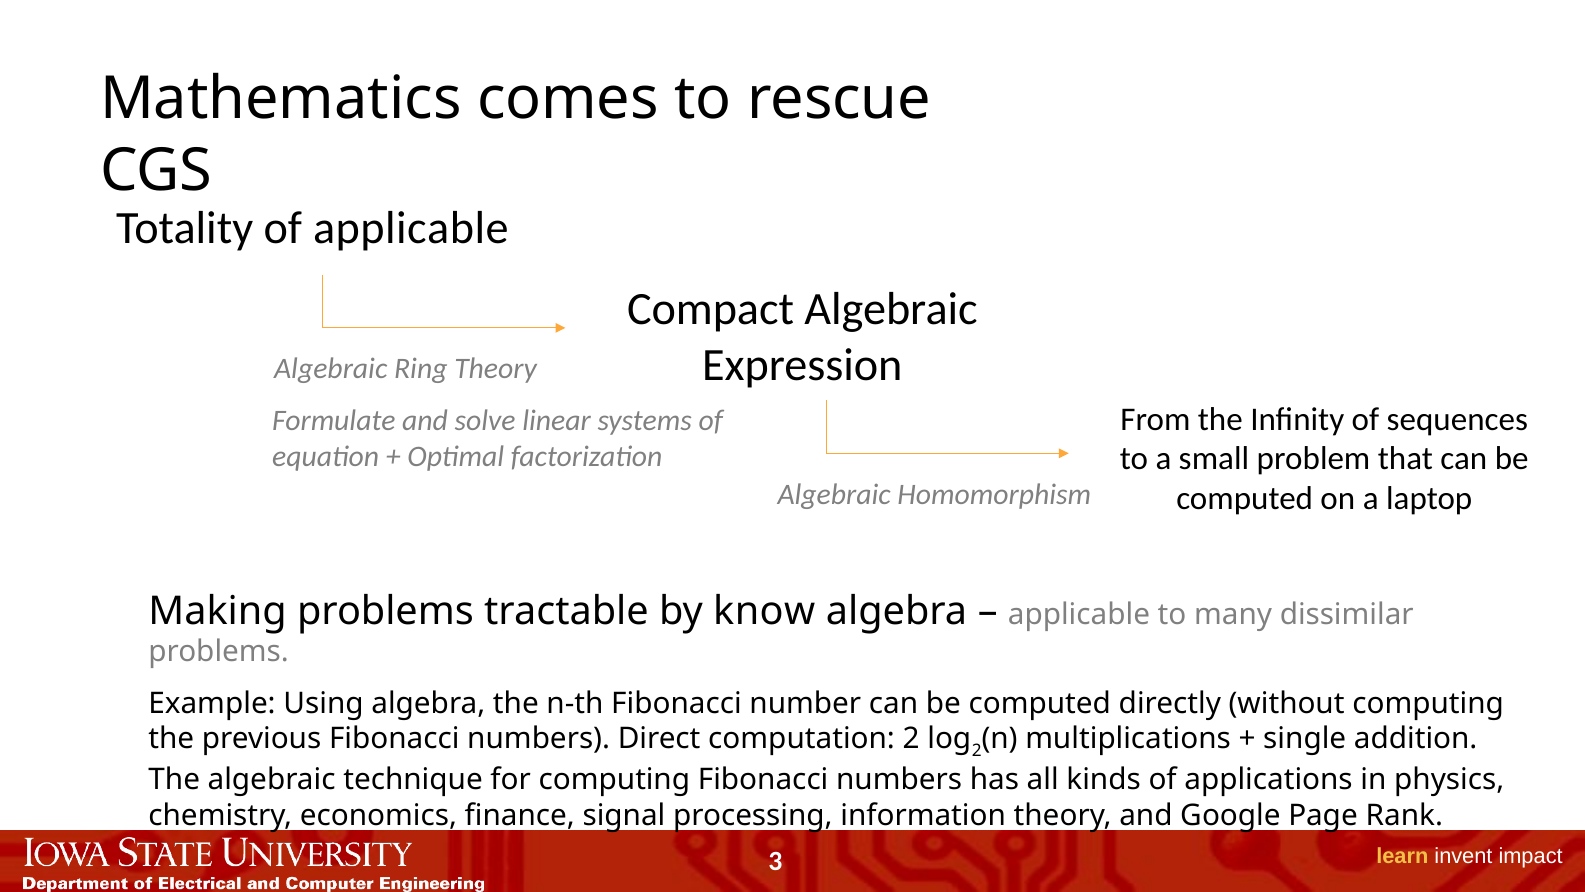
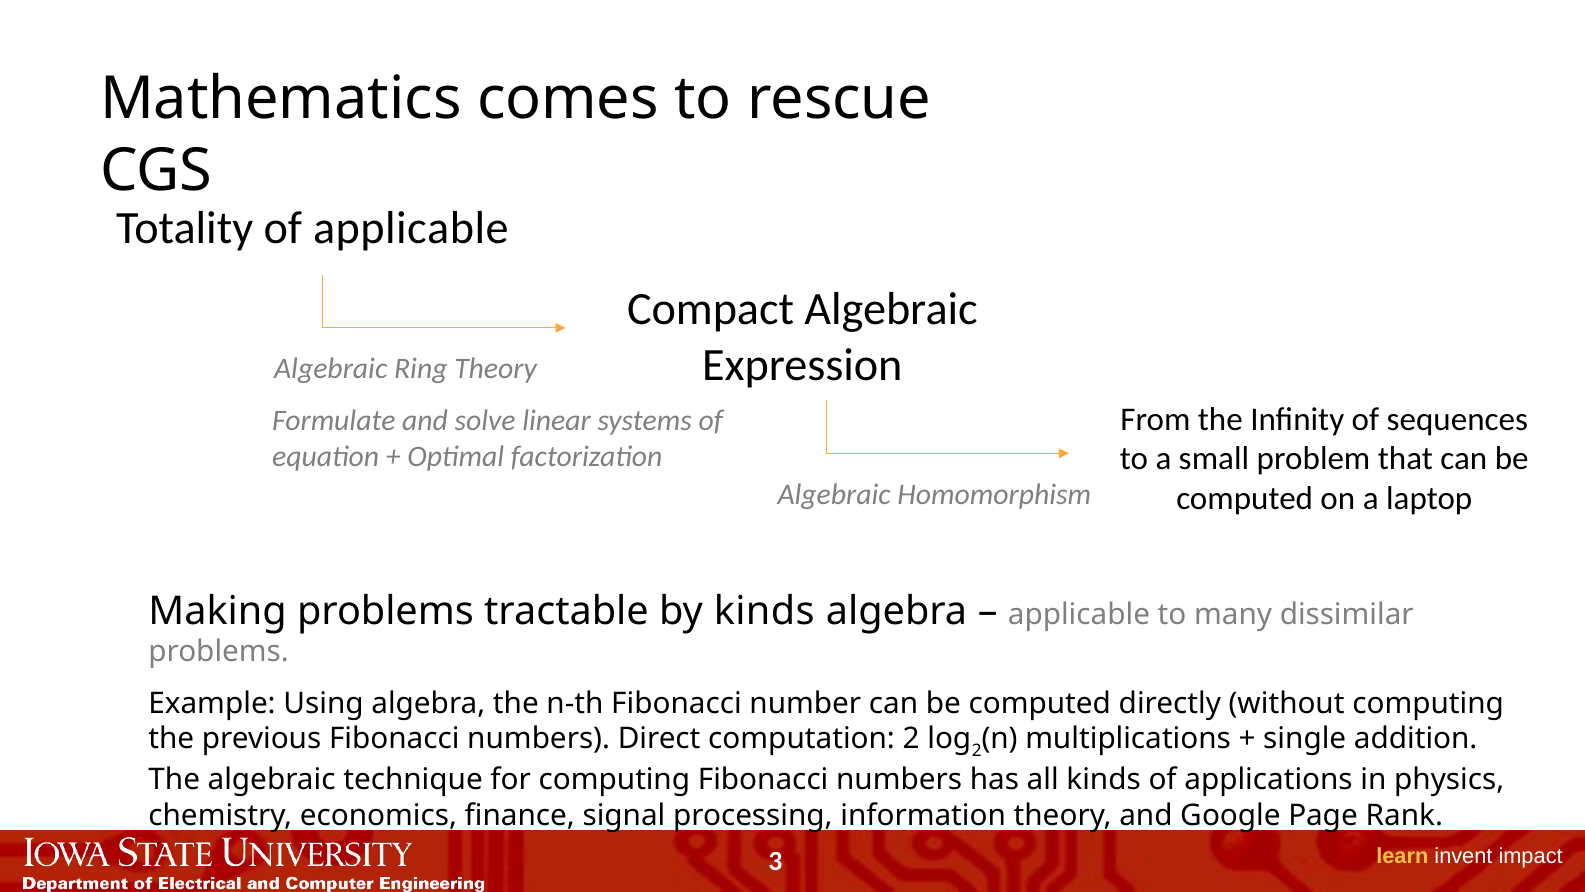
by know: know -> kinds
